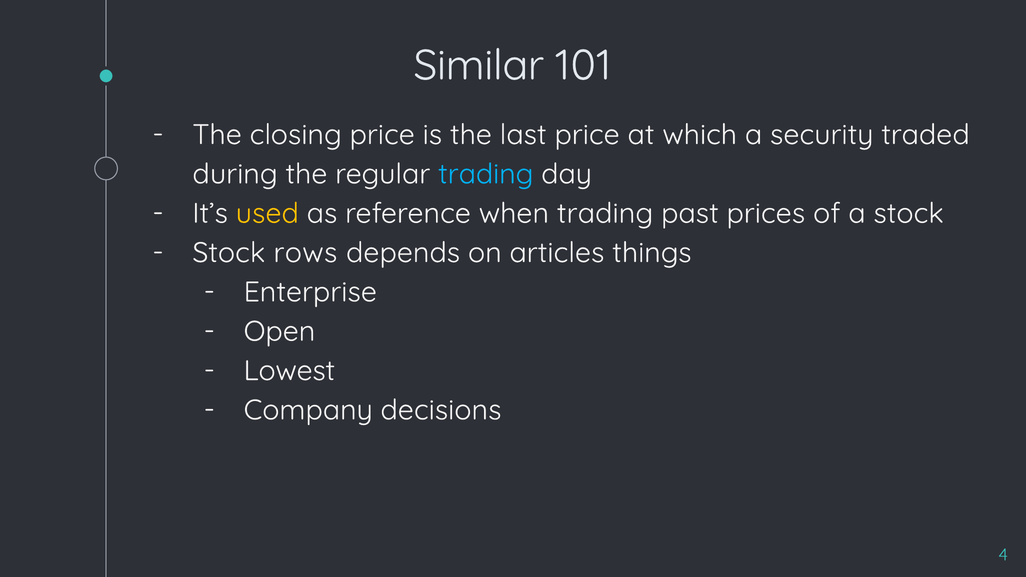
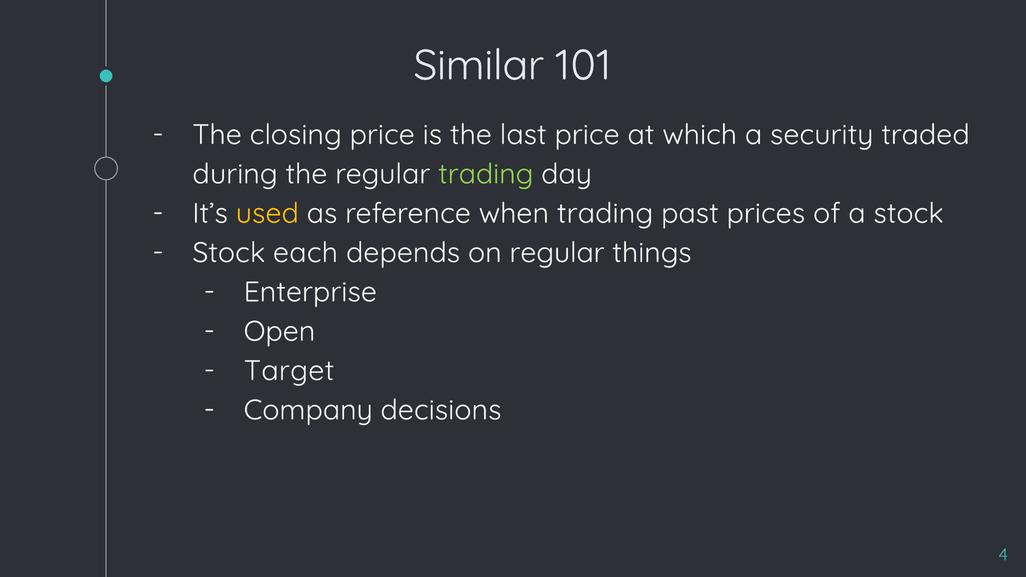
trading at (486, 174) colour: light blue -> light green
rows: rows -> each
on articles: articles -> regular
Lowest: Lowest -> Target
